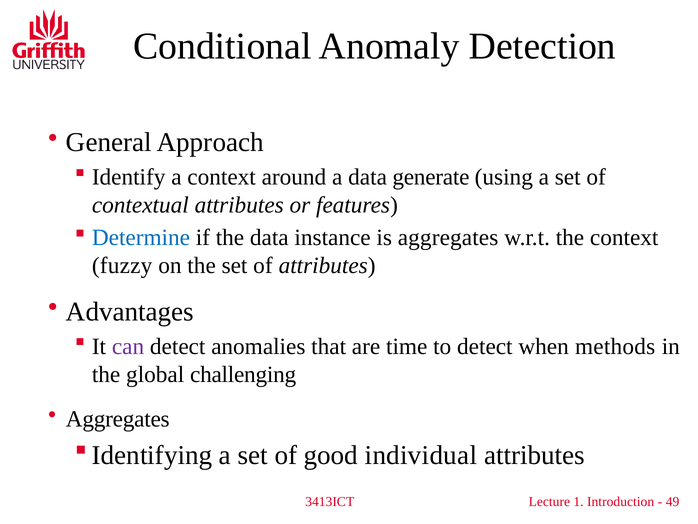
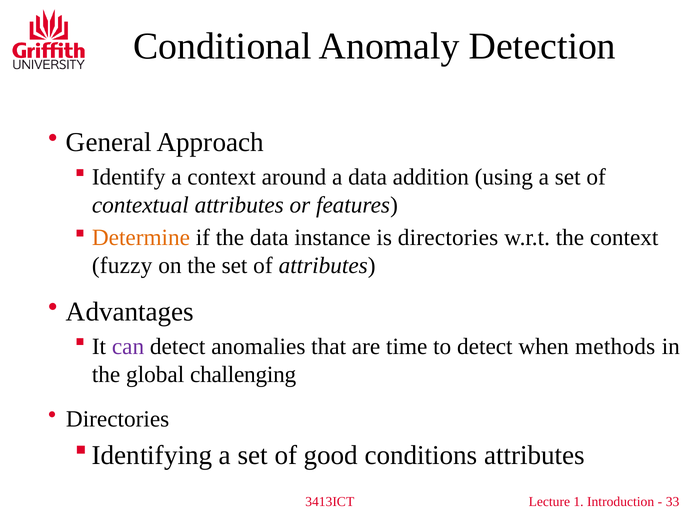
generate: generate -> addition
Determine colour: blue -> orange
is aggregates: aggregates -> directories
Aggregates at (118, 419): Aggregates -> Directories
individual: individual -> conditions
49: 49 -> 33
